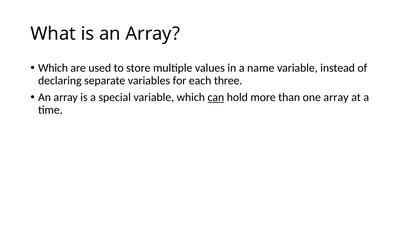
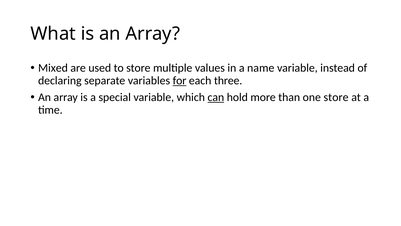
Which at (53, 68): Which -> Mixed
for underline: none -> present
one array: array -> store
